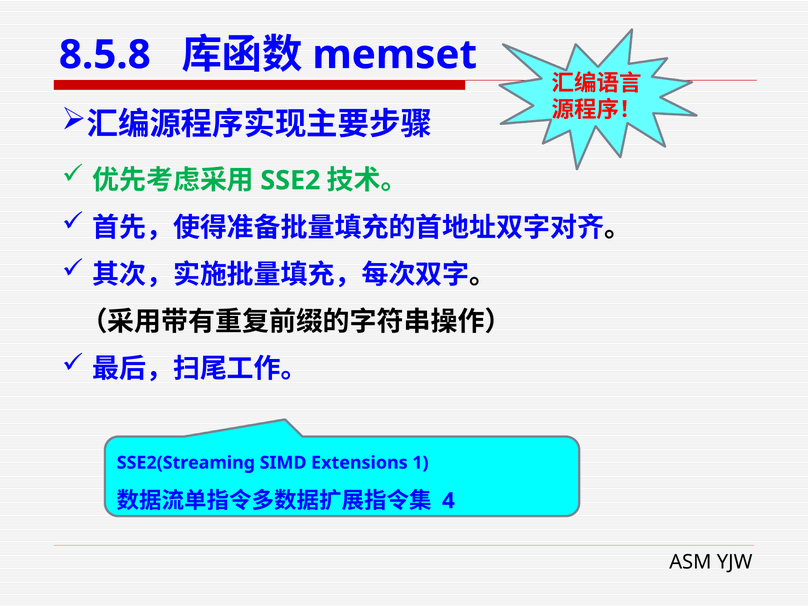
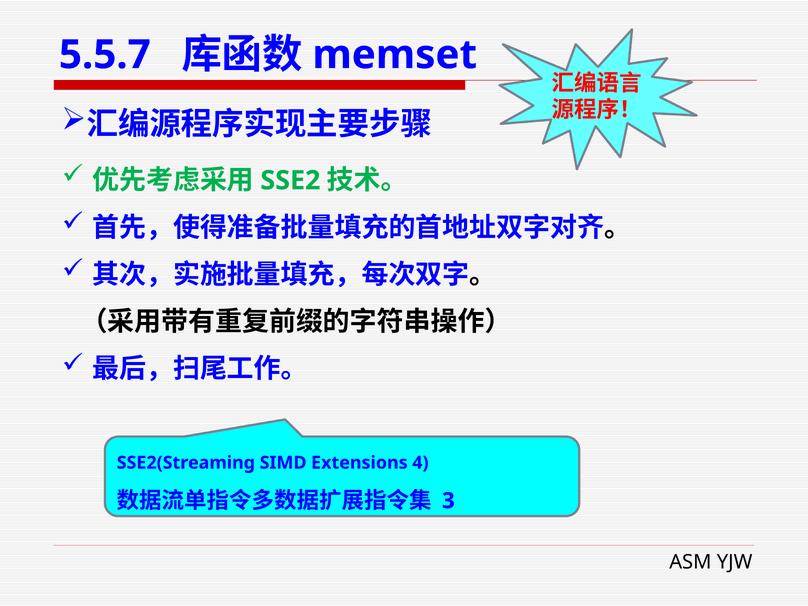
8.5.8: 8.5.8 -> 5.5.7
1: 1 -> 4
4: 4 -> 3
